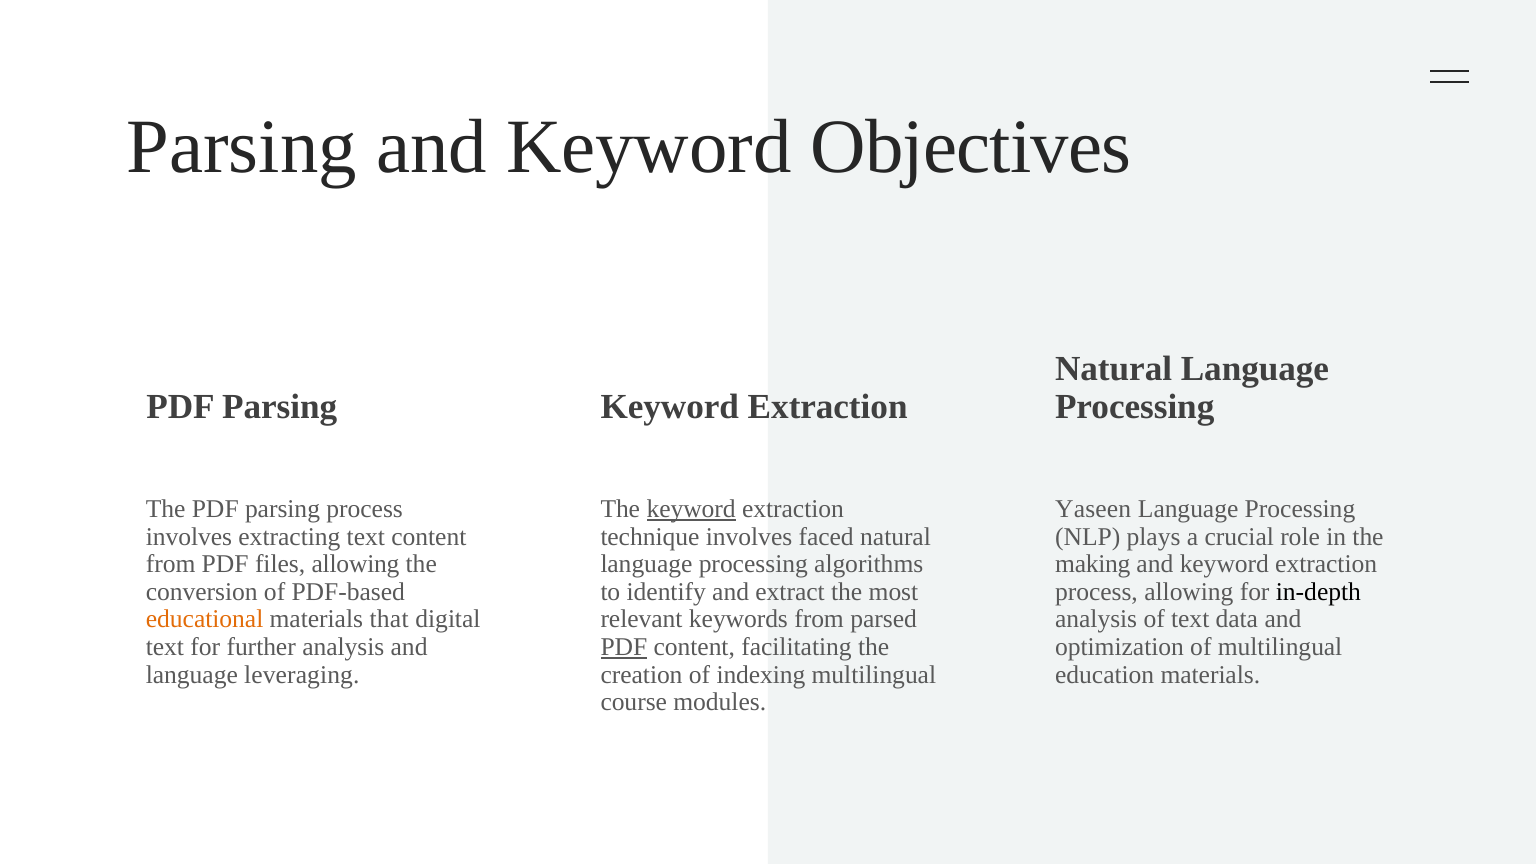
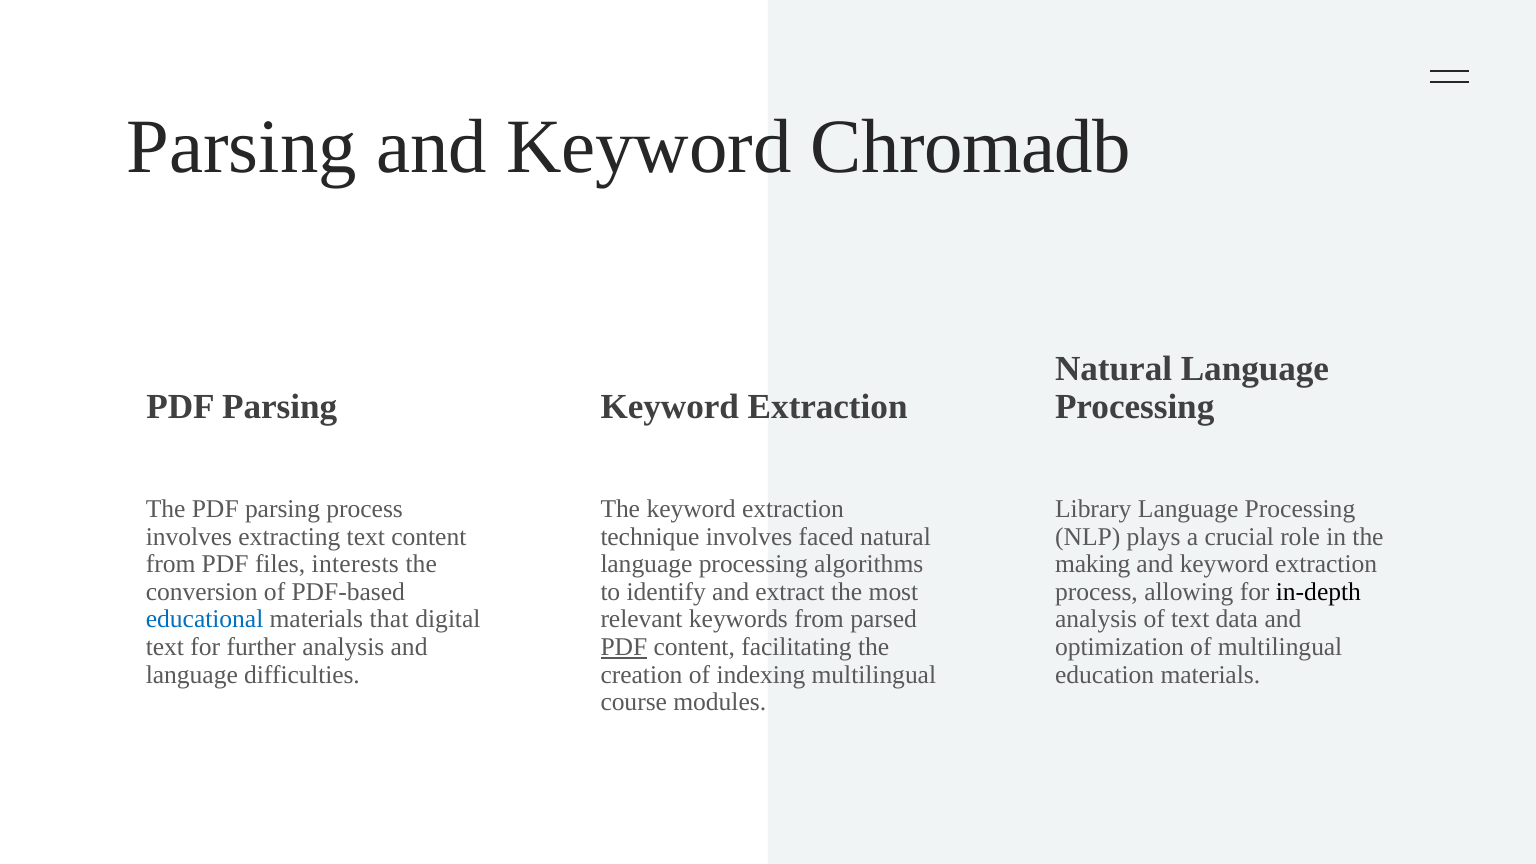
Objectives: Objectives -> Chromadb
keyword at (691, 509) underline: present -> none
Yaseen: Yaseen -> Library
files allowing: allowing -> interests
educational colour: orange -> blue
leveraging: leveraging -> difficulties
